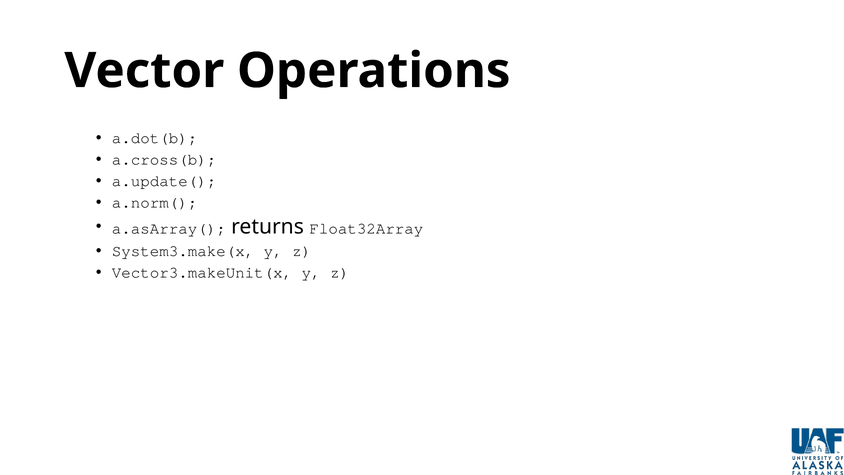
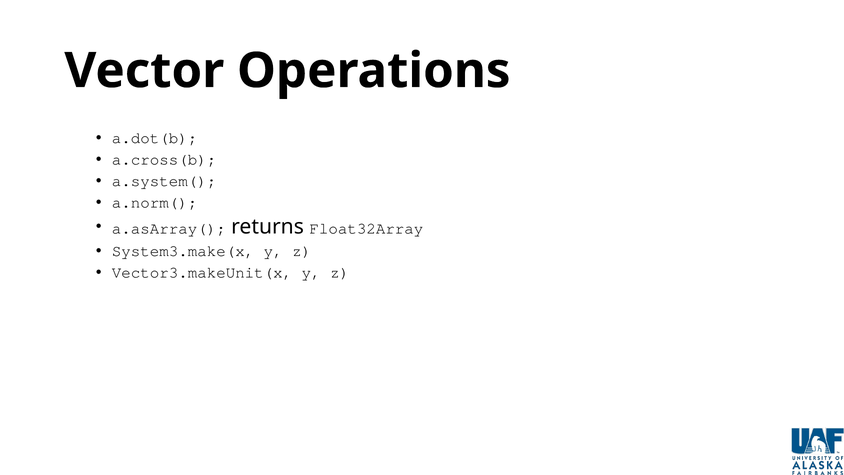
a.update(: a.update( -> a.system(
